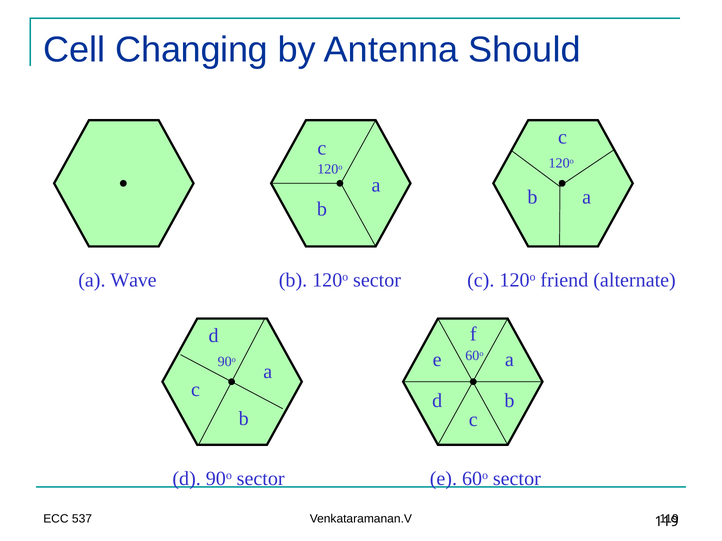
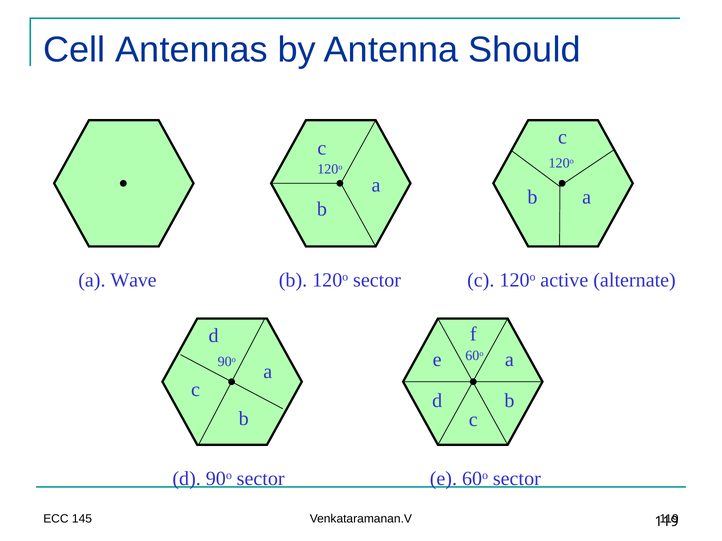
Changing: Changing -> Antennas
friend: friend -> active
537: 537 -> 145
